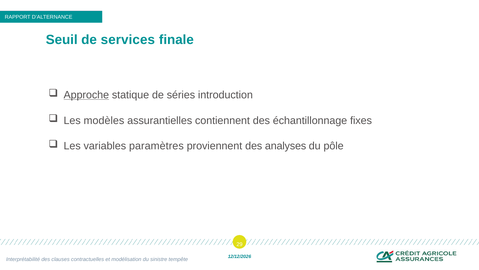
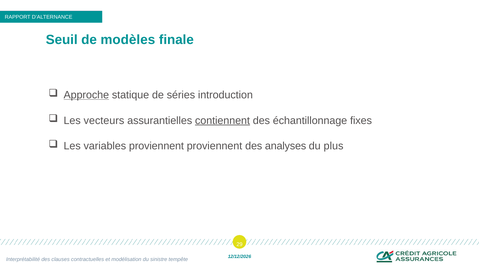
services: services -> modèles
modèles: modèles -> vecteurs
contiennent underline: none -> present
variables paramètres: paramètres -> proviennent
pôle: pôle -> plus
